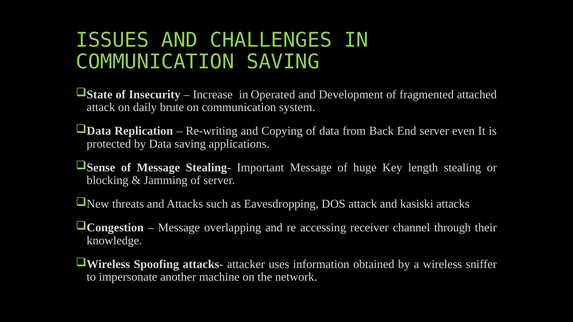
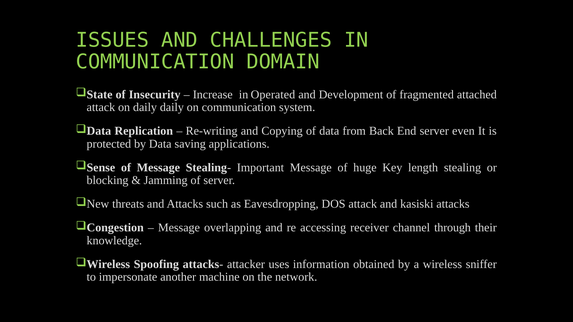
COMMUNICATION SAVING: SAVING -> DOMAIN
daily brute: brute -> daily
